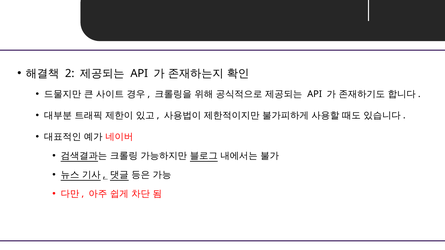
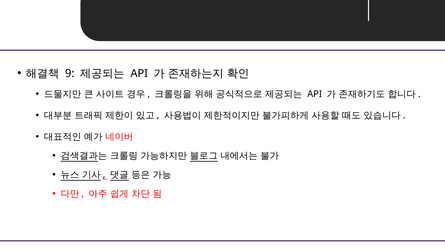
2: 2 -> 9
